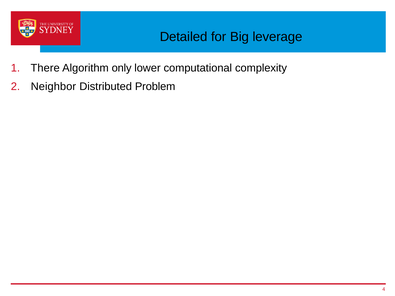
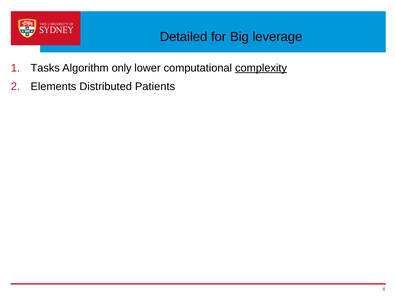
There: There -> Tasks
complexity underline: none -> present
Neighbor: Neighbor -> Elements
Problem: Problem -> Patients
